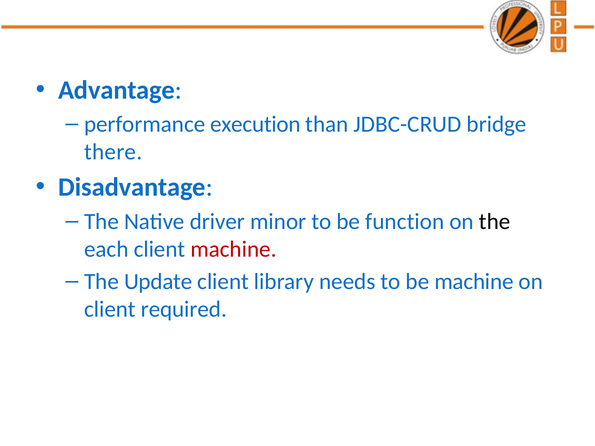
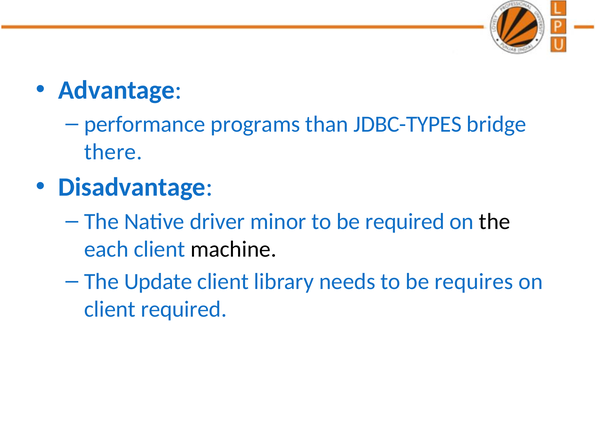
execution: execution -> programs
JDBC-CRUD: JDBC-CRUD -> JDBC-TYPES
be function: function -> required
machine at (233, 249) colour: red -> black
be machine: machine -> requires
